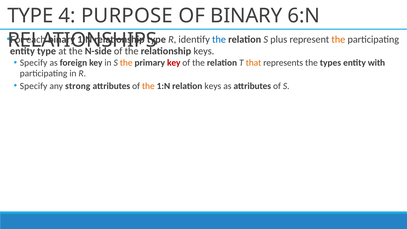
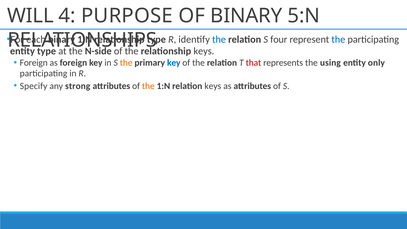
TYPE at (30, 16): TYPE -> WILL
6:N: 6:N -> 5:N
plus: plus -> four
the at (338, 39) colour: orange -> blue
Specify at (34, 63): Specify -> Foreign
key at (174, 63) colour: red -> blue
that colour: orange -> red
types: types -> using
with: with -> only
